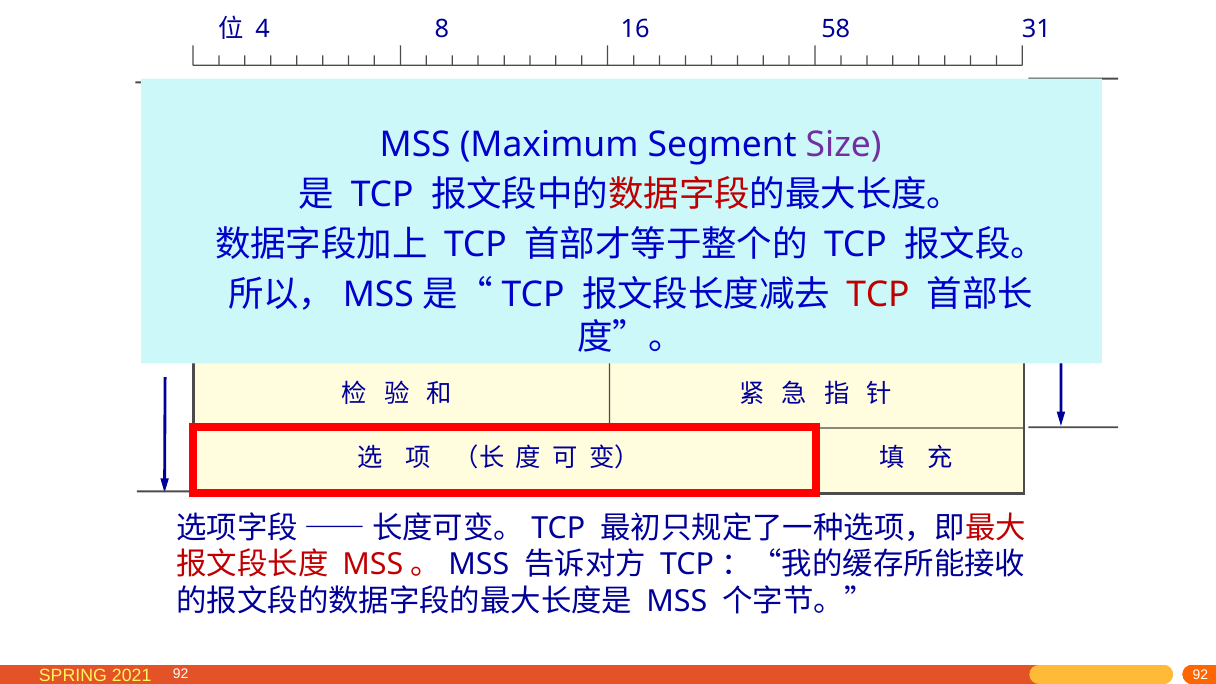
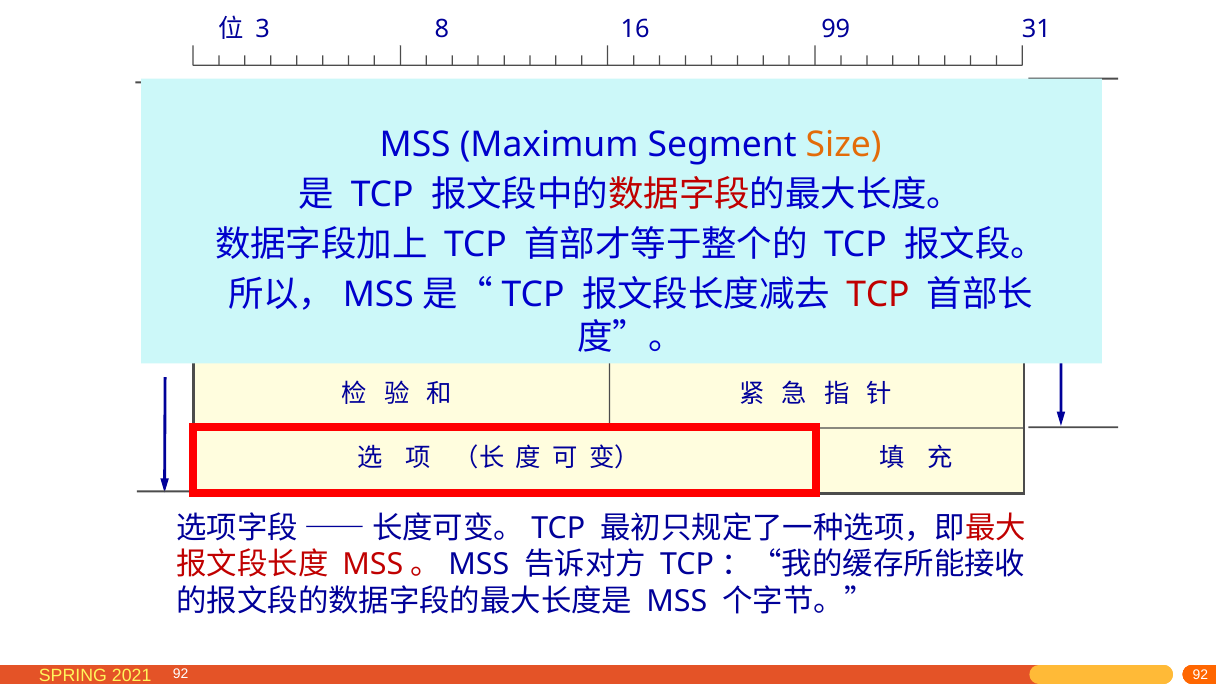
4: 4 -> 3
58: 58 -> 99
Size colour: purple -> orange
